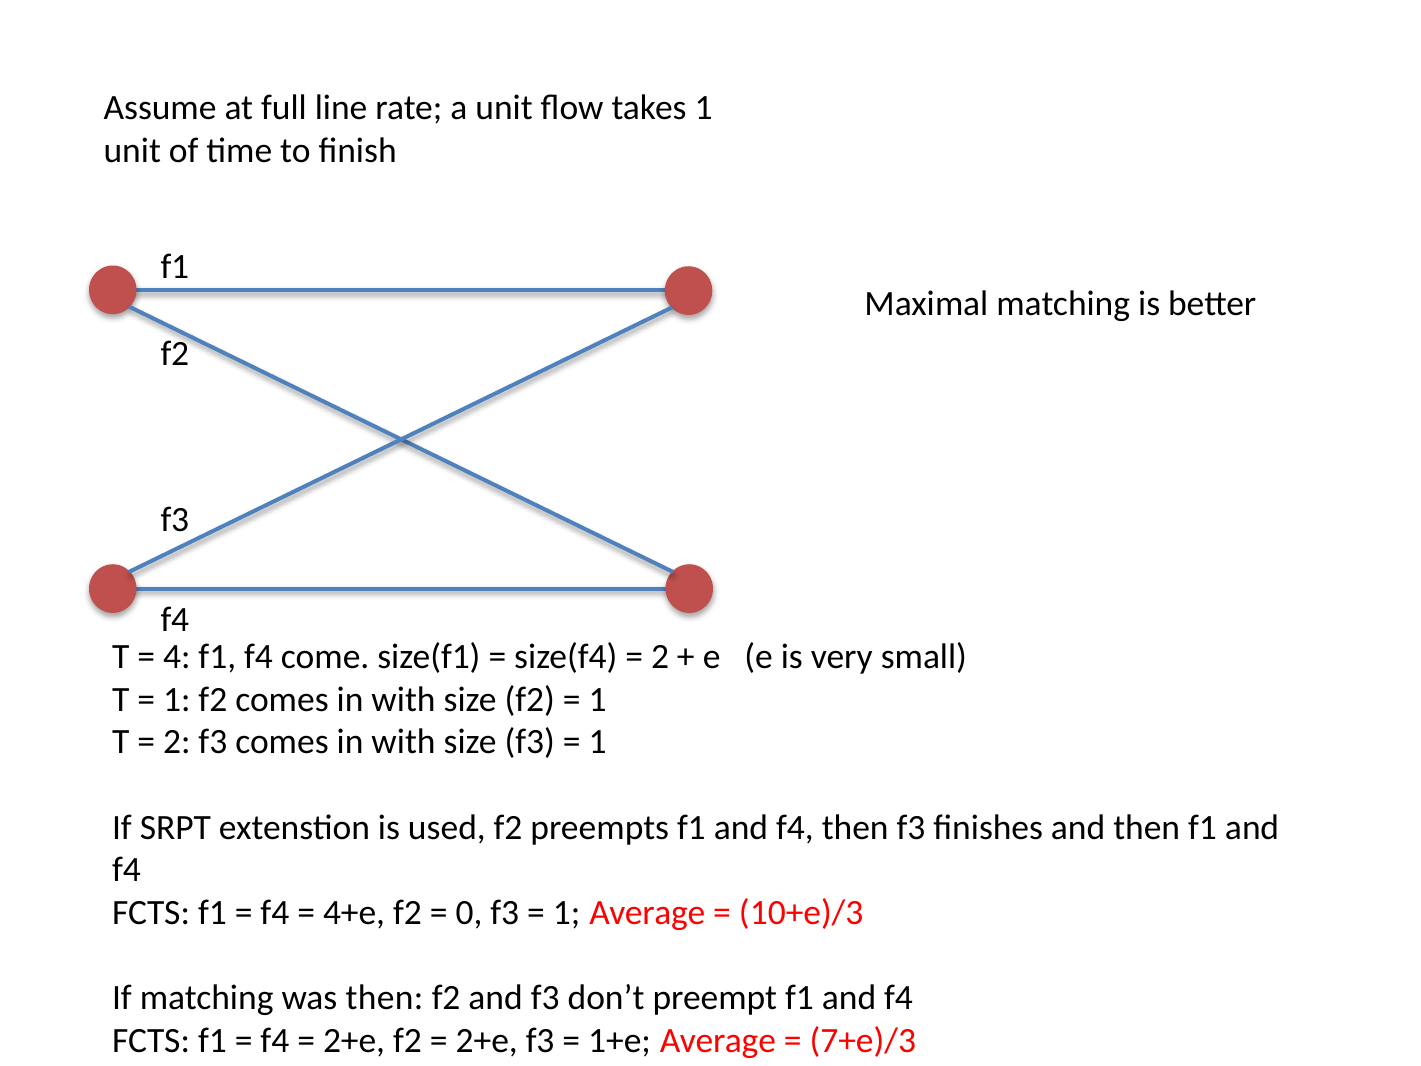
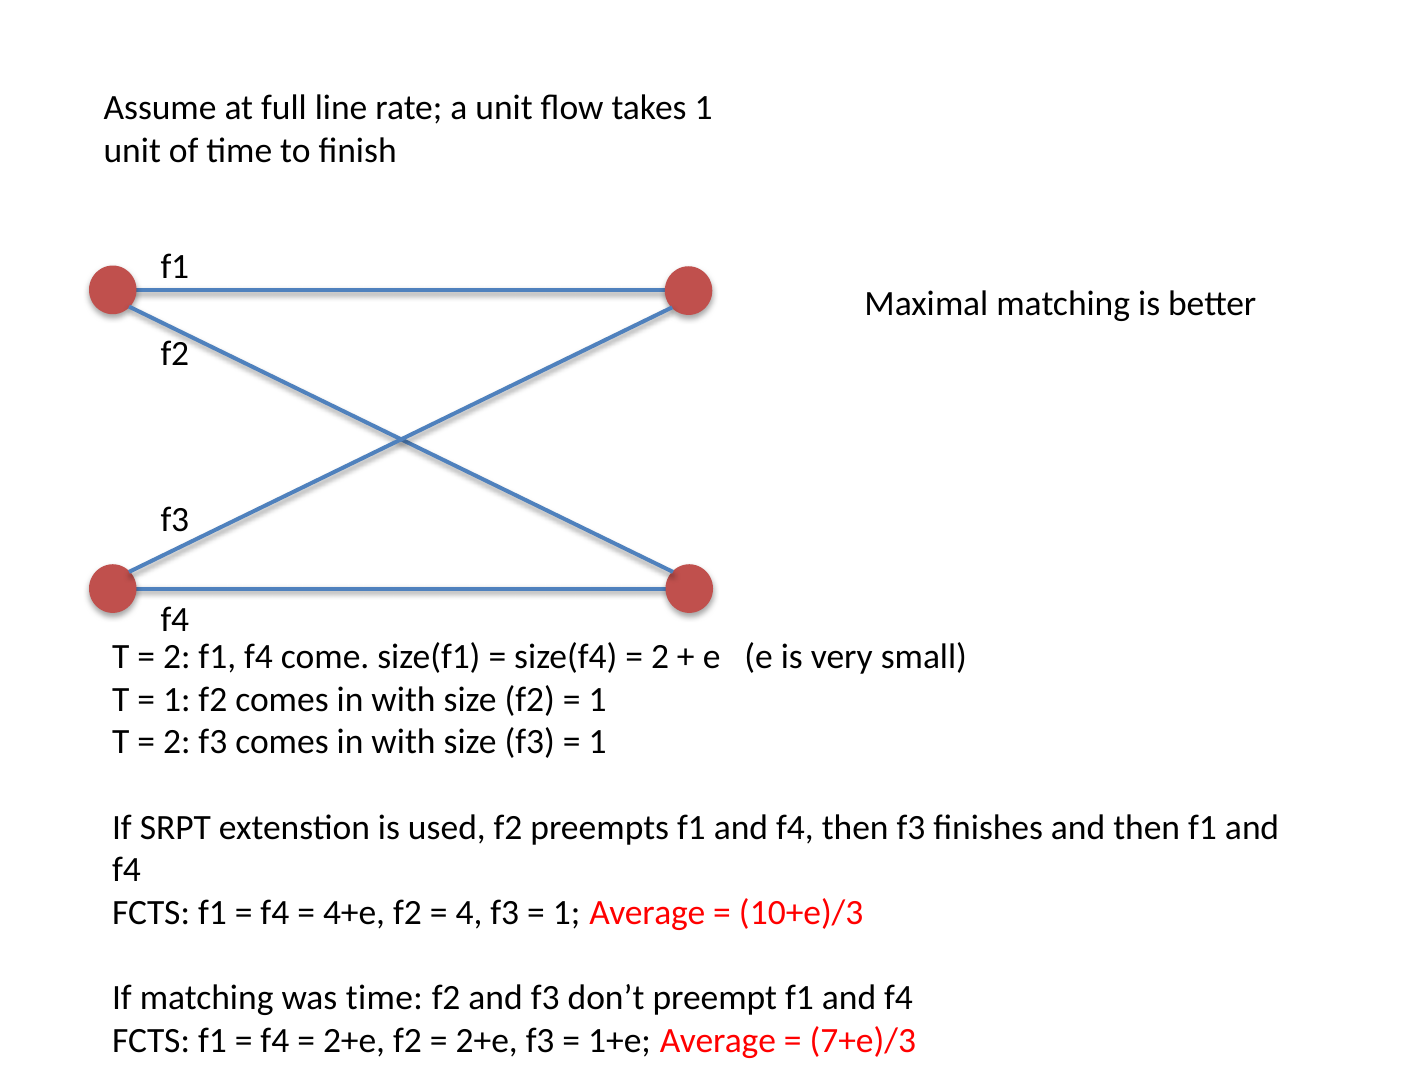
4 at (177, 657): 4 -> 2
0: 0 -> 4
was then: then -> time
